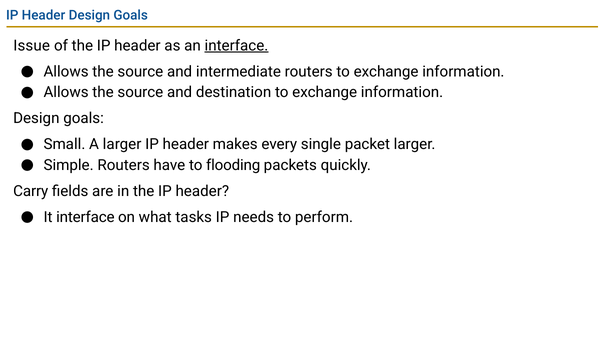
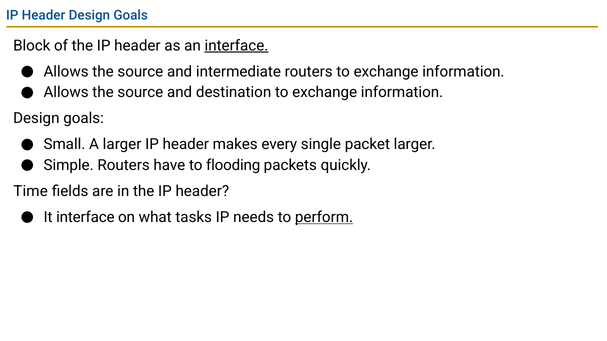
Issue: Issue -> Block
Carry: Carry -> Time
perform underline: none -> present
